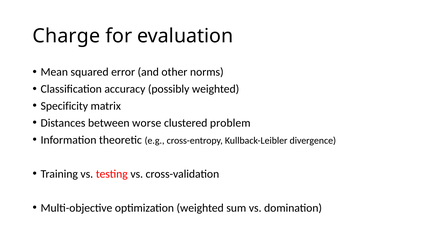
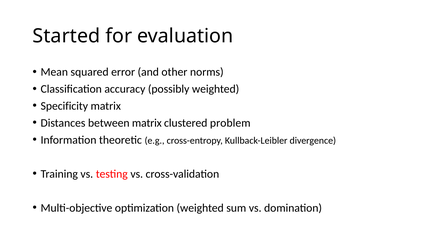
Charge: Charge -> Started
between worse: worse -> matrix
